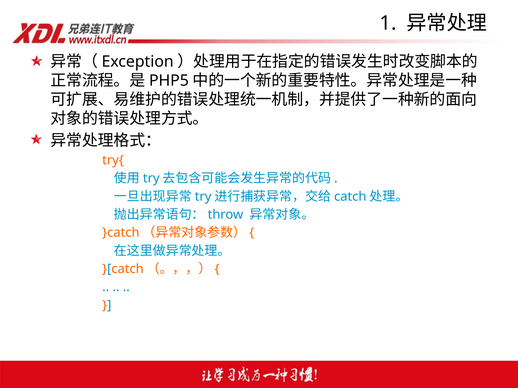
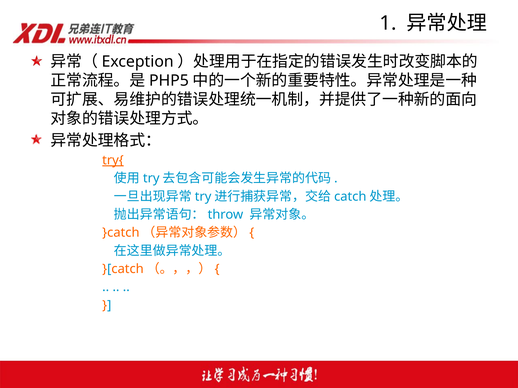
try{ underline: none -> present
